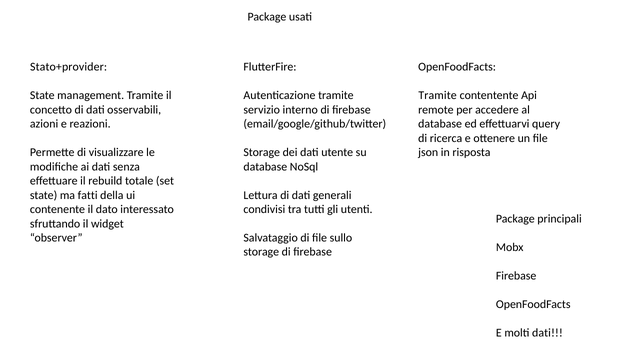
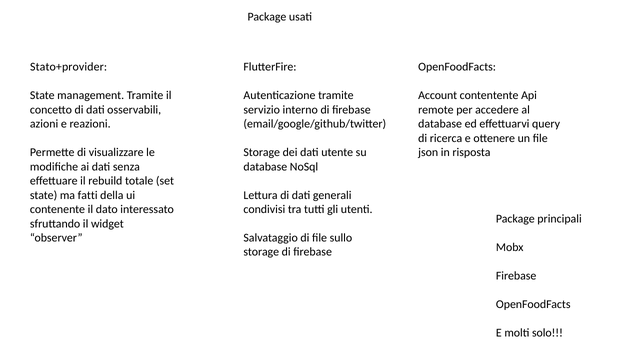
Tramite at (438, 95): Tramite -> Account
molti dati: dati -> solo
